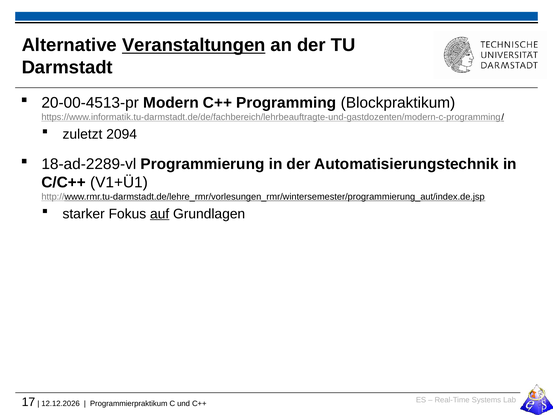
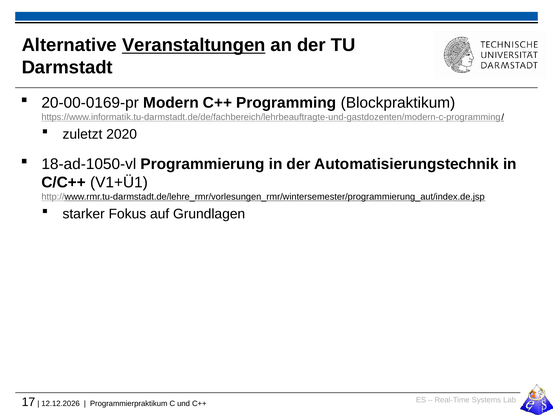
20-00-4513-pr: 20-00-4513-pr -> 20-00-0169-pr
2094: 2094 -> 2020
18-ad-2289-vl: 18-ad-2289-vl -> 18-ad-1050-vl
auf underline: present -> none
